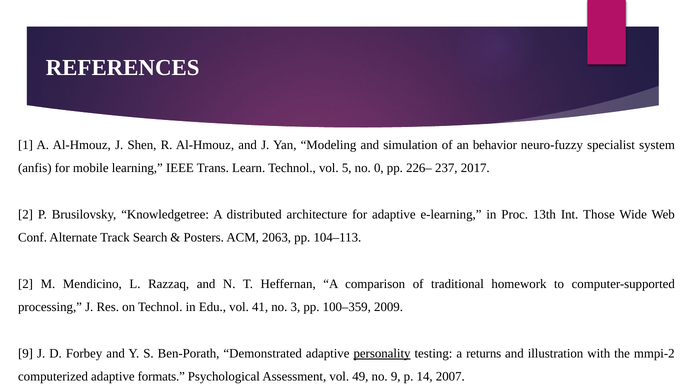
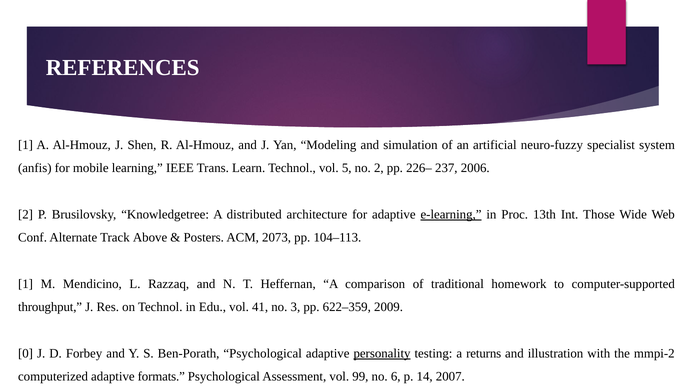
behavior: behavior -> artificial
no 0: 0 -> 2
2017: 2017 -> 2006
e-learning underline: none -> present
Search: Search -> Above
2063: 2063 -> 2073
2 at (26, 284): 2 -> 1
processing: processing -> throughput
100–359: 100–359 -> 622–359
9 at (26, 353): 9 -> 0
Ben-Porath Demonstrated: Demonstrated -> Psychological
49: 49 -> 99
no 9: 9 -> 6
